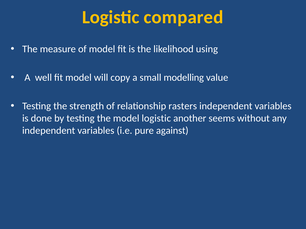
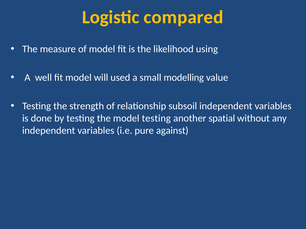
copy: copy -> used
rasters: rasters -> subsoil
model logistic: logistic -> testing
seems: seems -> spatial
